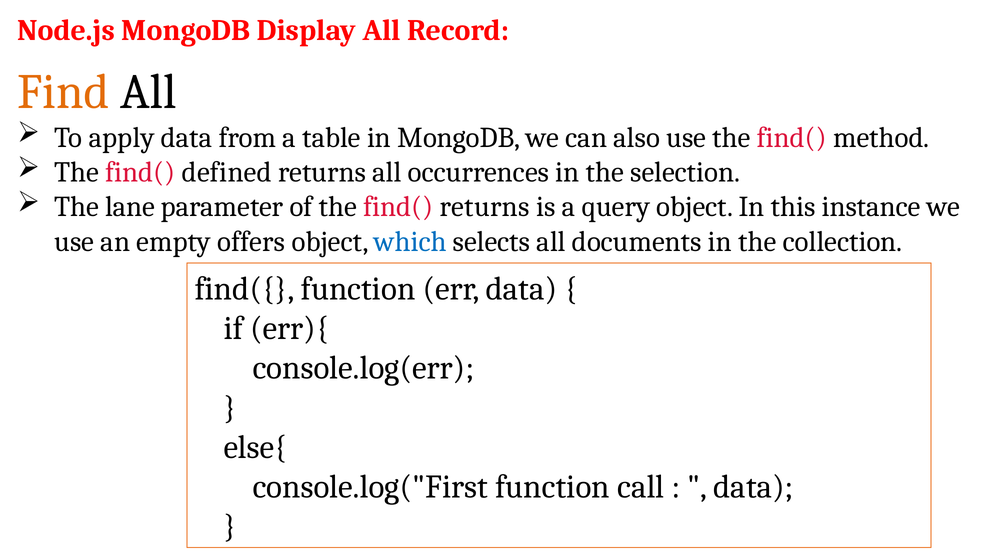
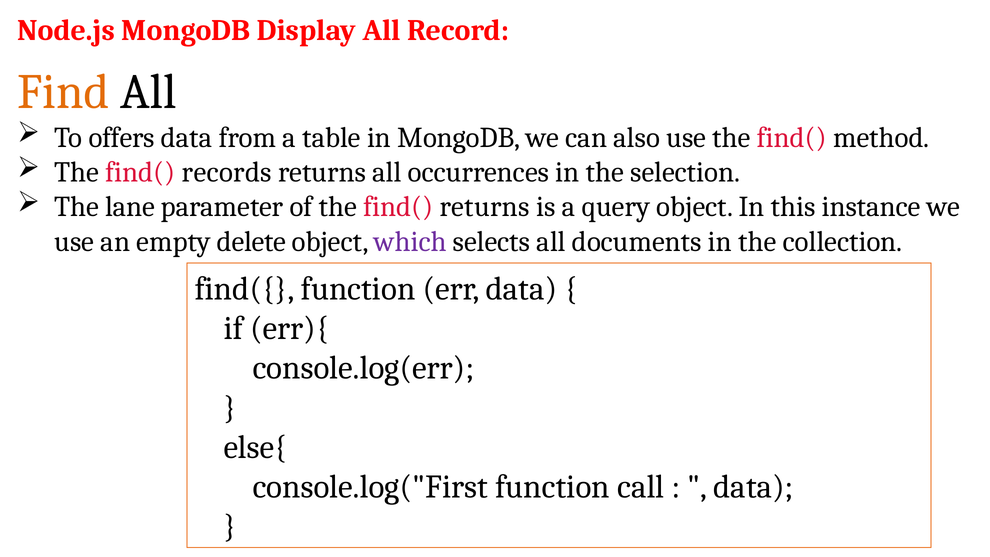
apply: apply -> offers
defined: defined -> records
offers: offers -> delete
which colour: blue -> purple
